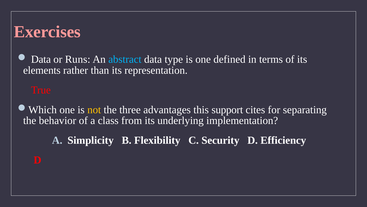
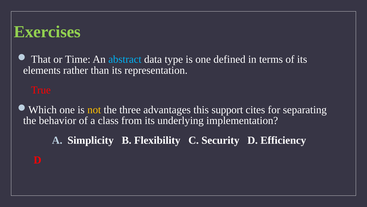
Exercises colour: pink -> light green
Data at (41, 59): Data -> That
Runs: Runs -> Time
